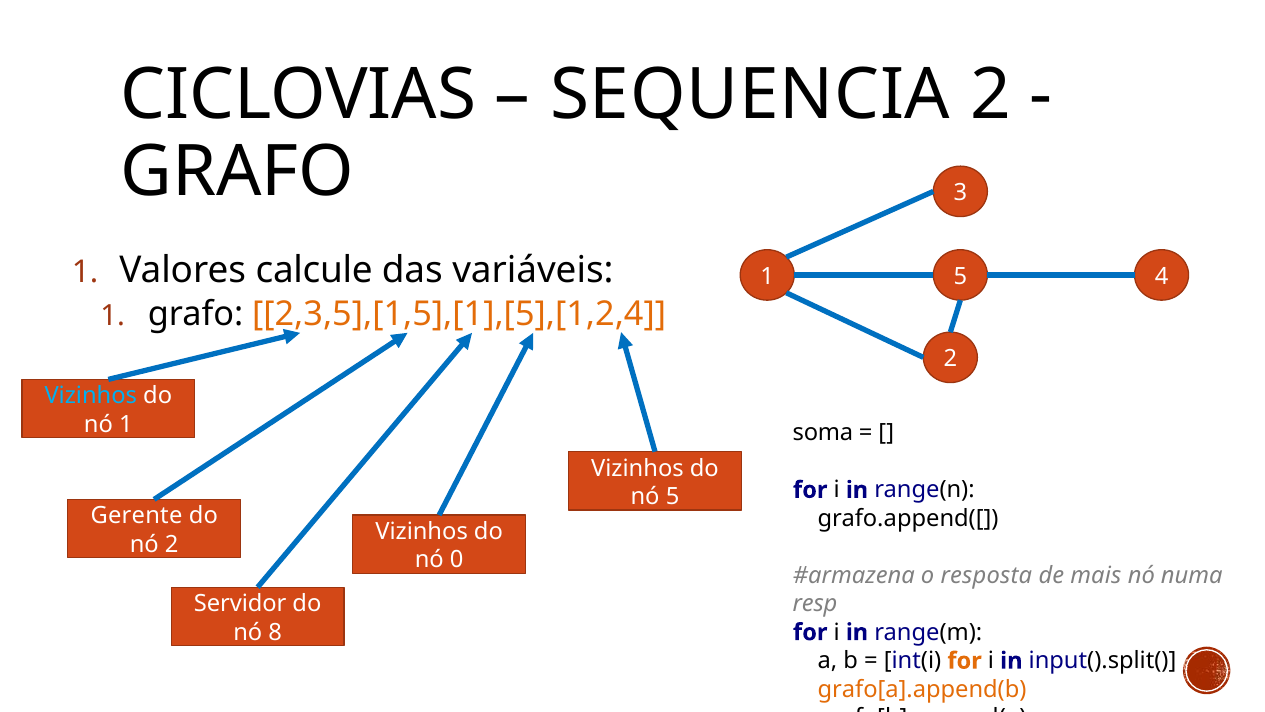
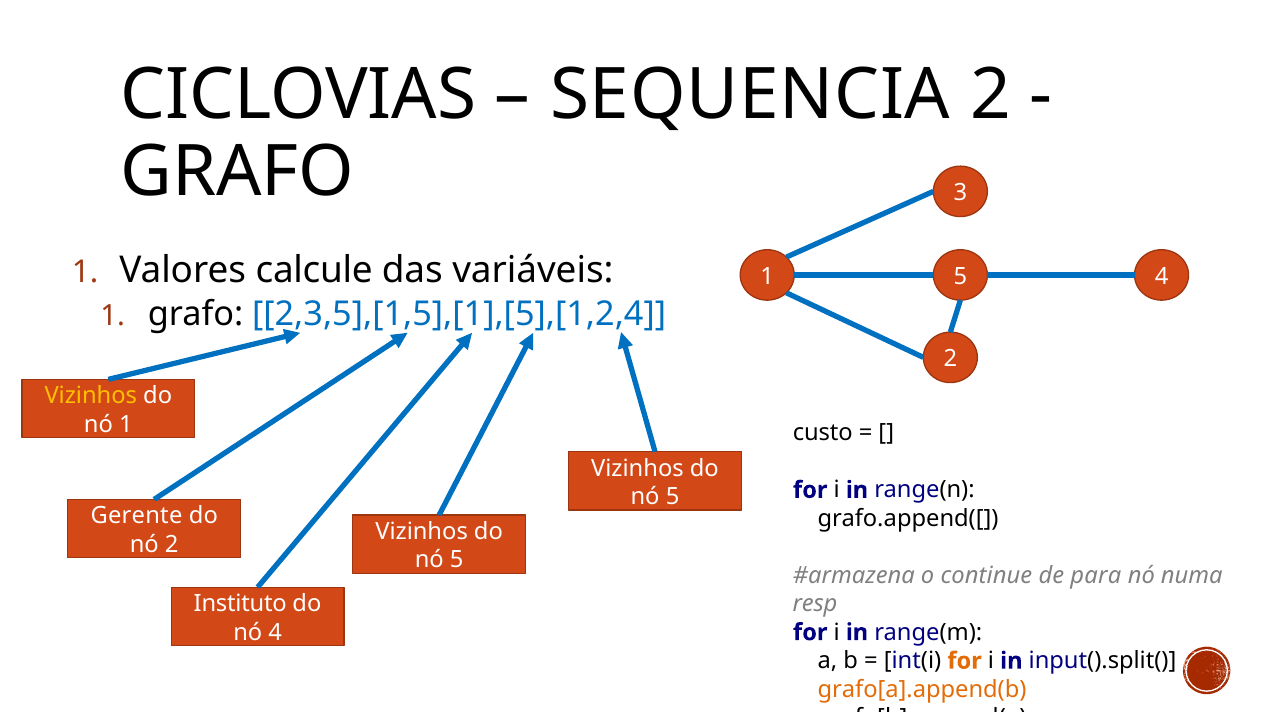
2,3,5],[1,5],[1],[5],[1,2,4 colour: orange -> blue
Vizinhos at (91, 396) colour: light blue -> yellow
soma: soma -> custo
0 at (457, 560): 0 -> 5
resposta: resposta -> continue
mais: mais -> para
Servidor: Servidor -> Instituto
nó 8: 8 -> 4
